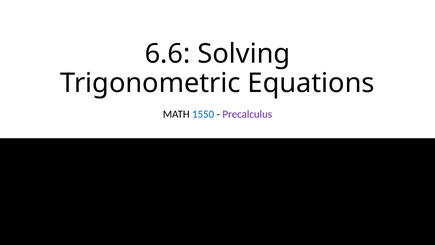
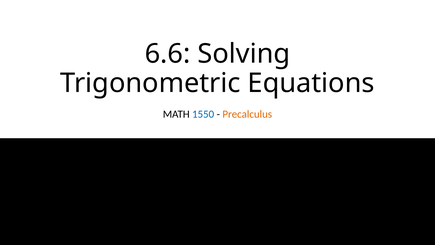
Precalculus colour: purple -> orange
